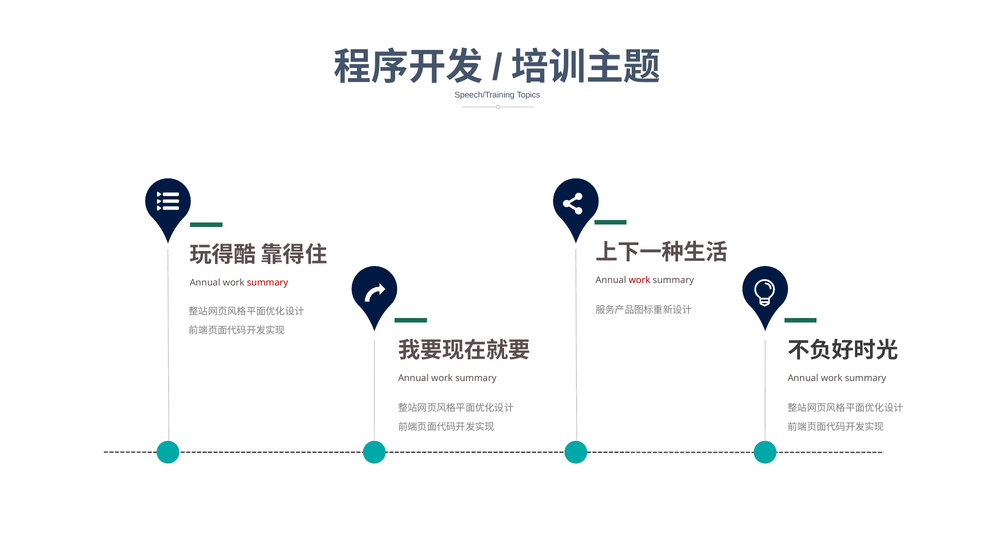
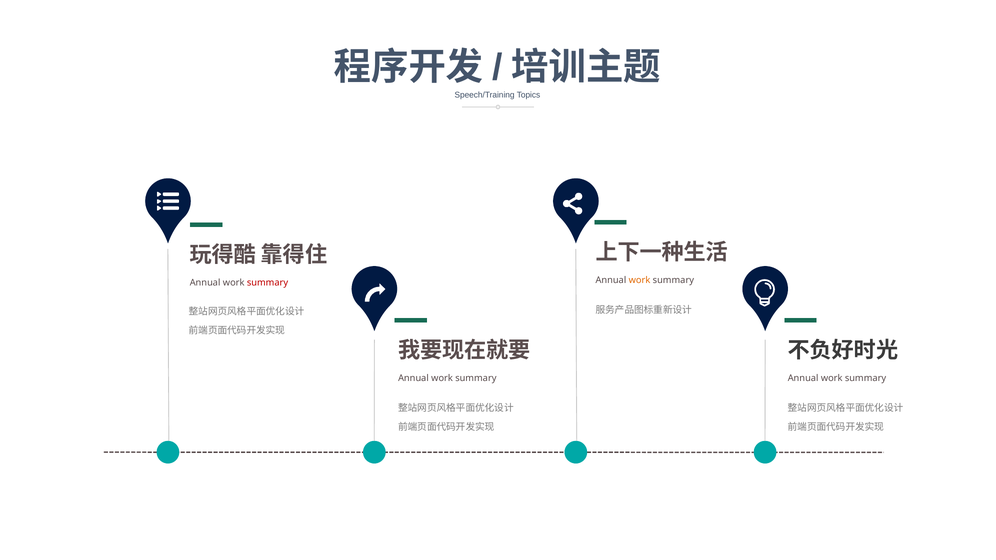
work at (640, 280) colour: red -> orange
